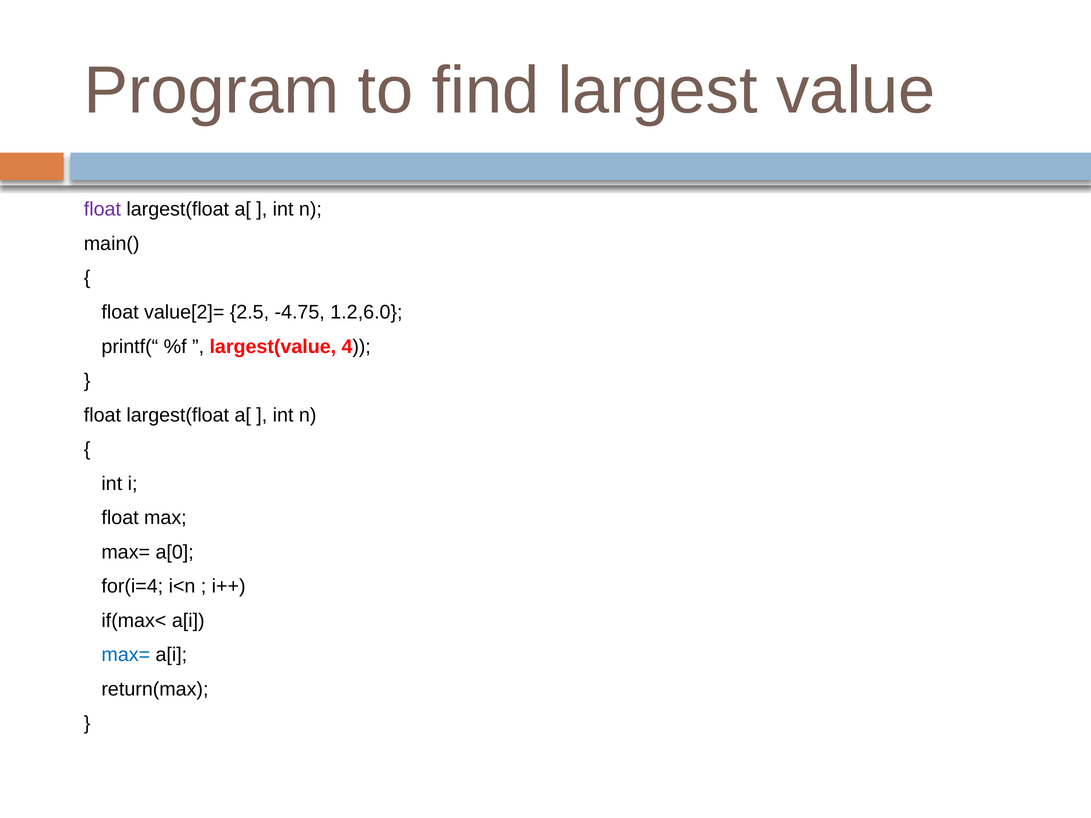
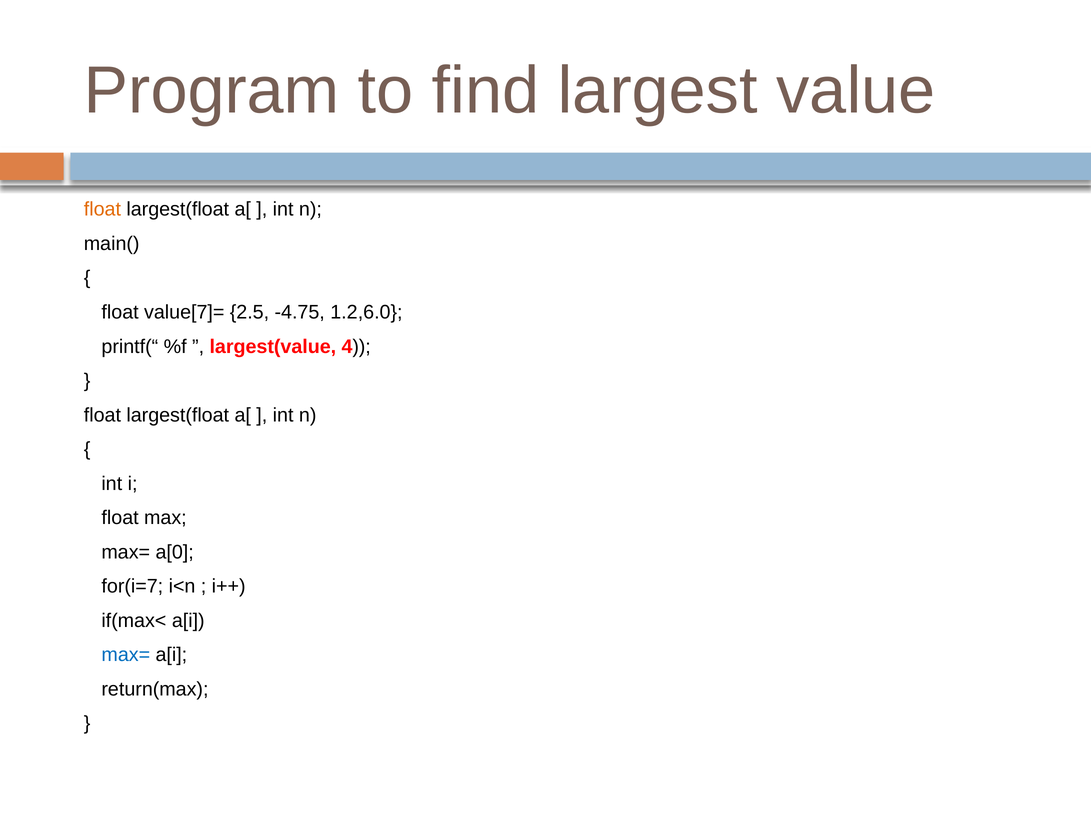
float at (102, 210) colour: purple -> orange
value[2]=: value[2]= -> value[7]=
for(i=4: for(i=4 -> for(i=7
